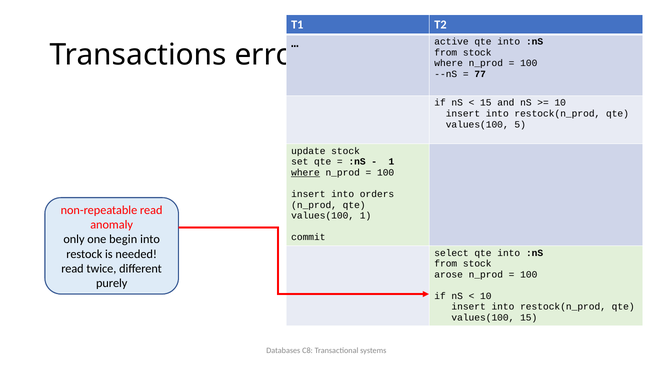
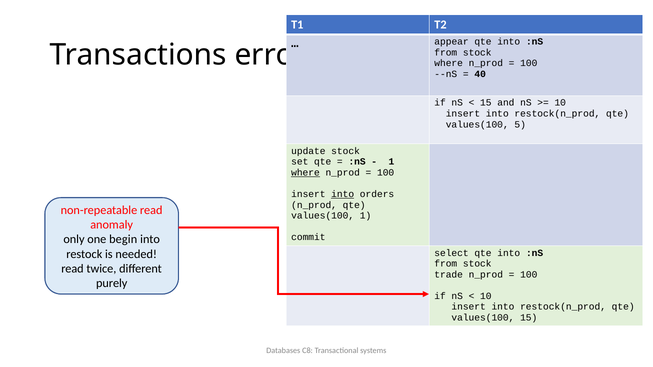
active: active -> appear
77: 77 -> 40
into at (343, 194) underline: none -> present
arose: arose -> trade
